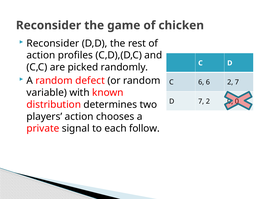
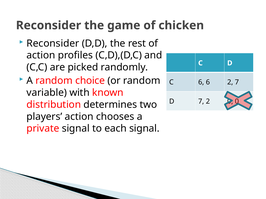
defect: defect -> choice
each follow: follow -> signal
